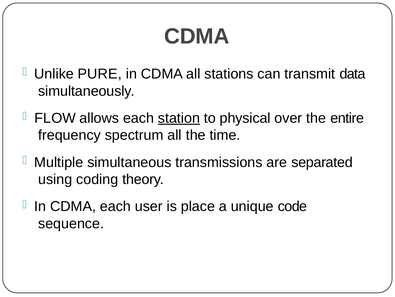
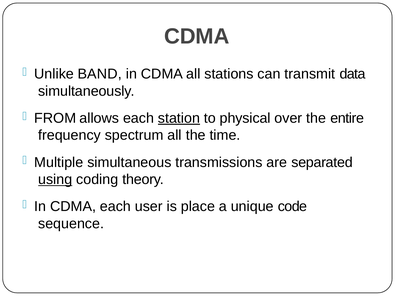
PURE: PURE -> BAND
FLOW: FLOW -> FROM
using underline: none -> present
